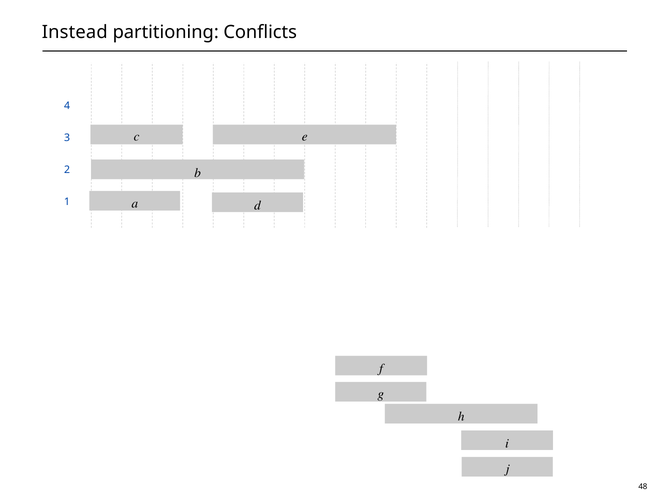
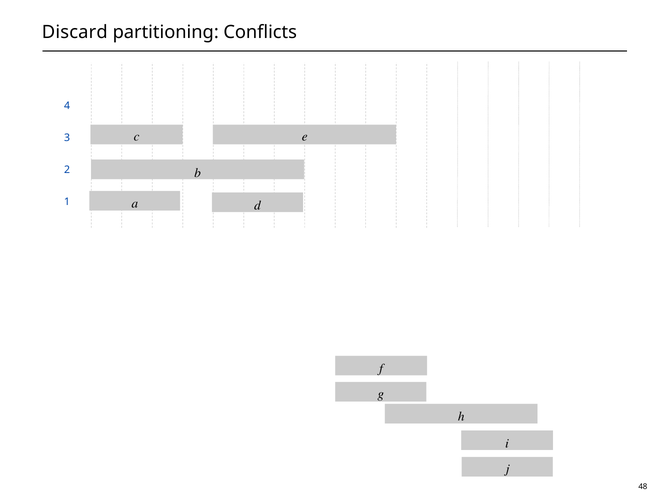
Instead: Instead -> Discard
